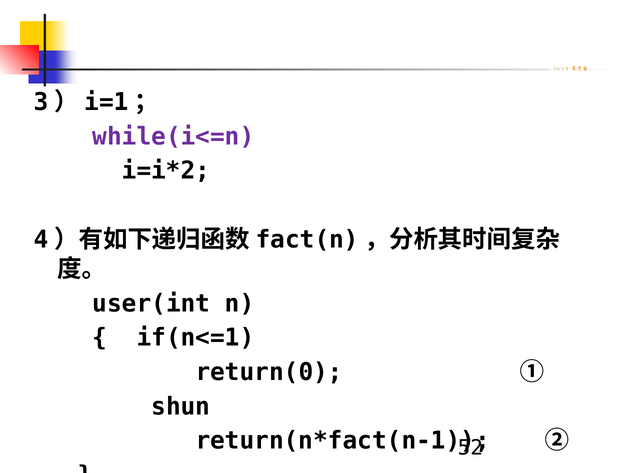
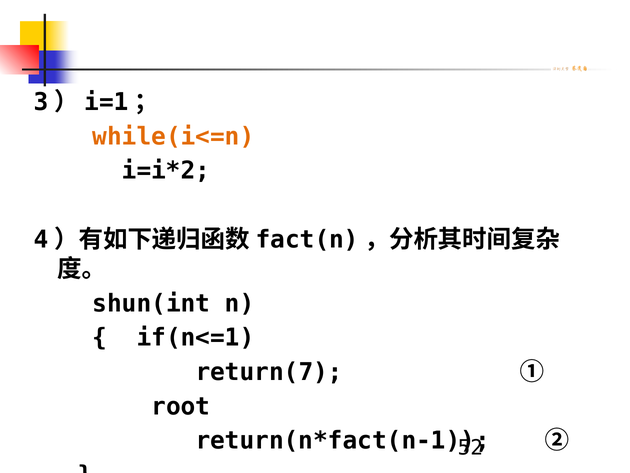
while(i<=n colour: purple -> orange
user(int: user(int -> shun(int
return(0: return(0 -> return(7
shun: shun -> root
